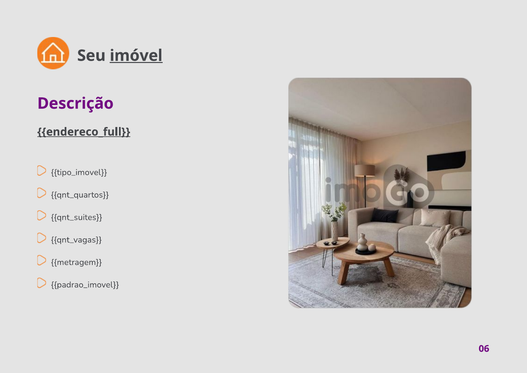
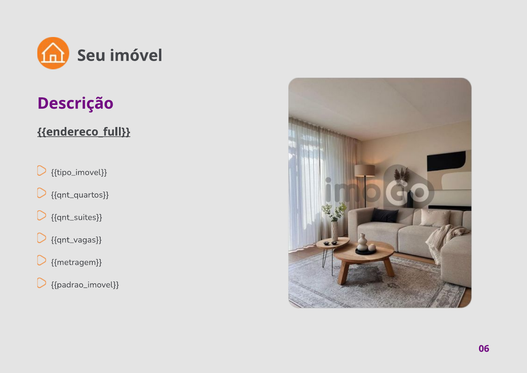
imóvel underline: present -> none
